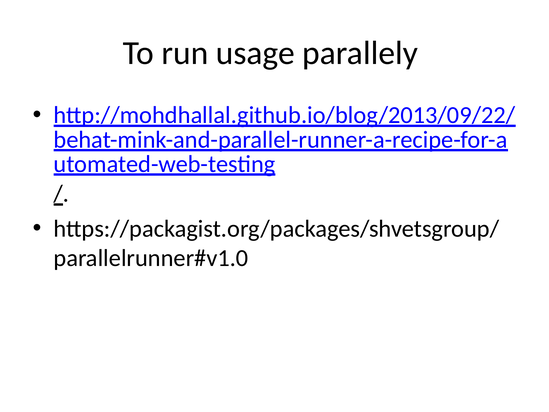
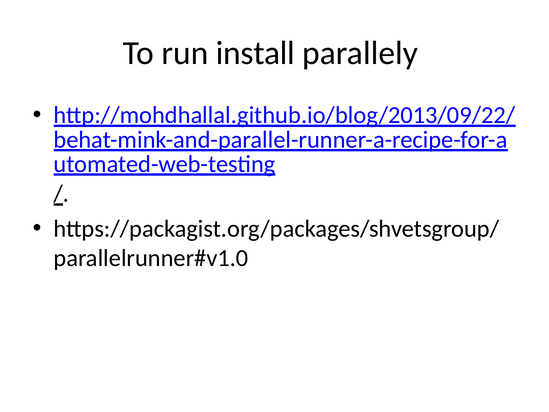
usage: usage -> install
